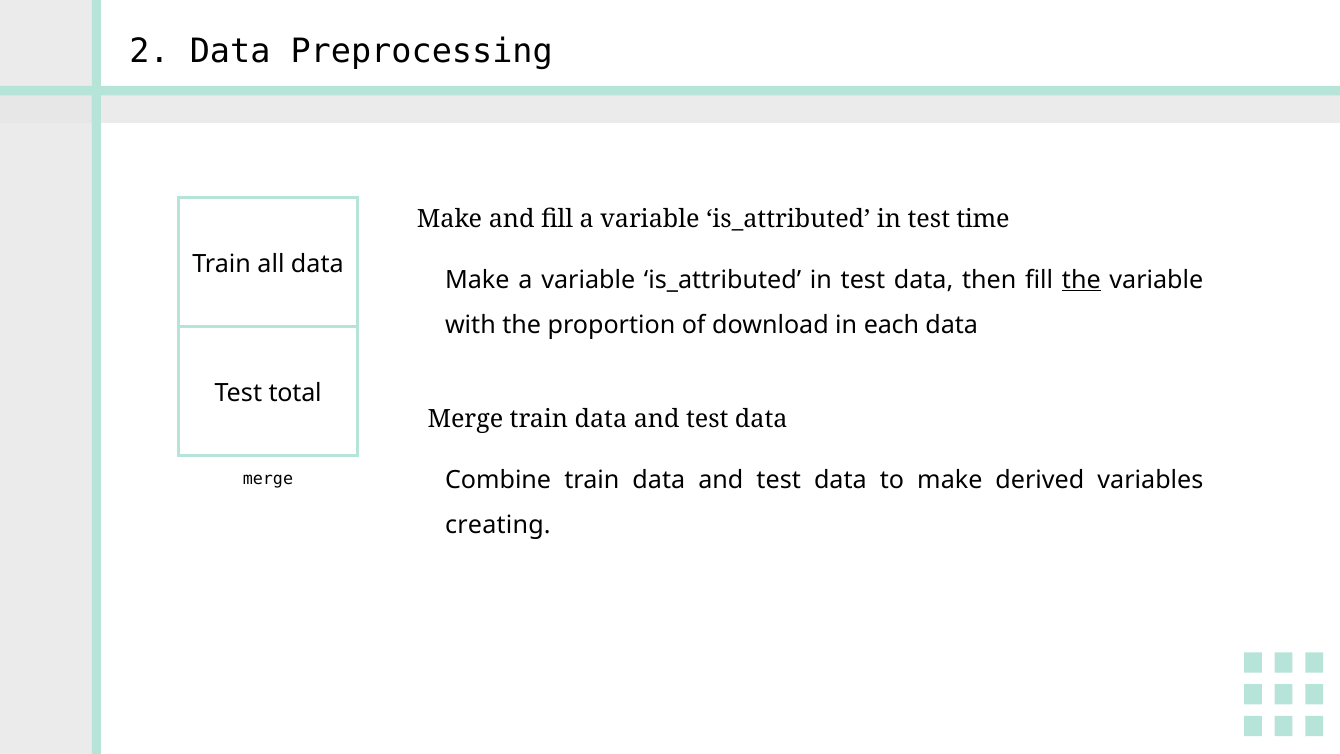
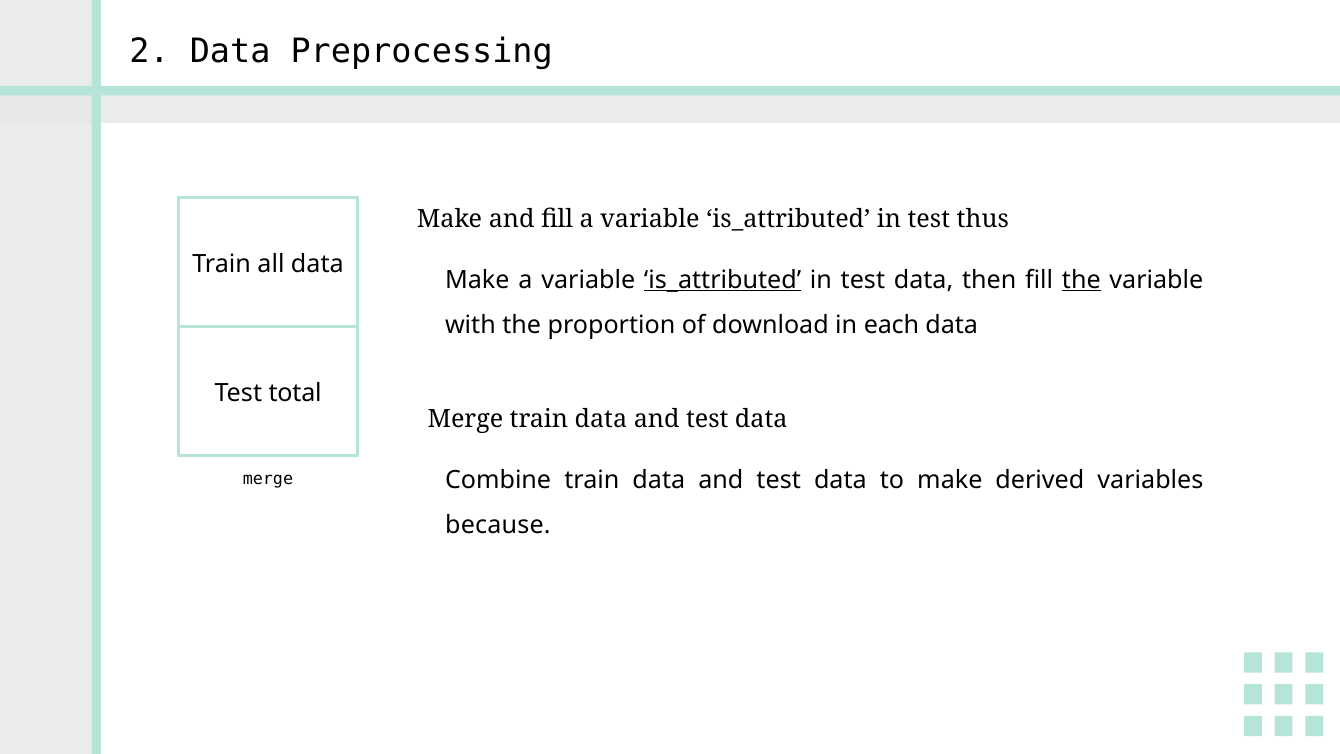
time: time -> thus
is_attributed at (723, 280) underline: none -> present
creating: creating -> because
